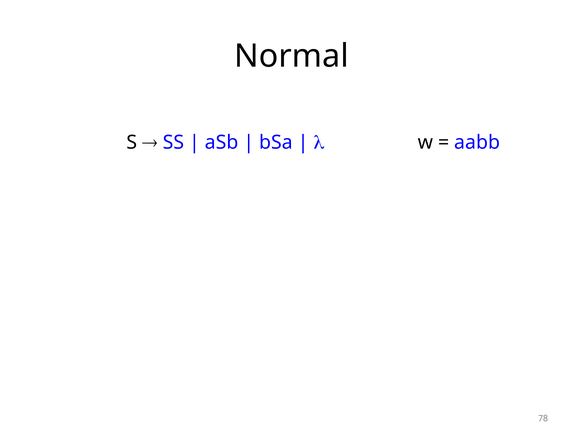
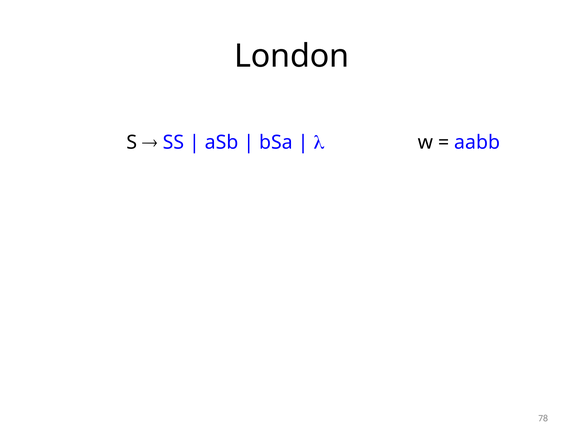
Normal: Normal -> London
